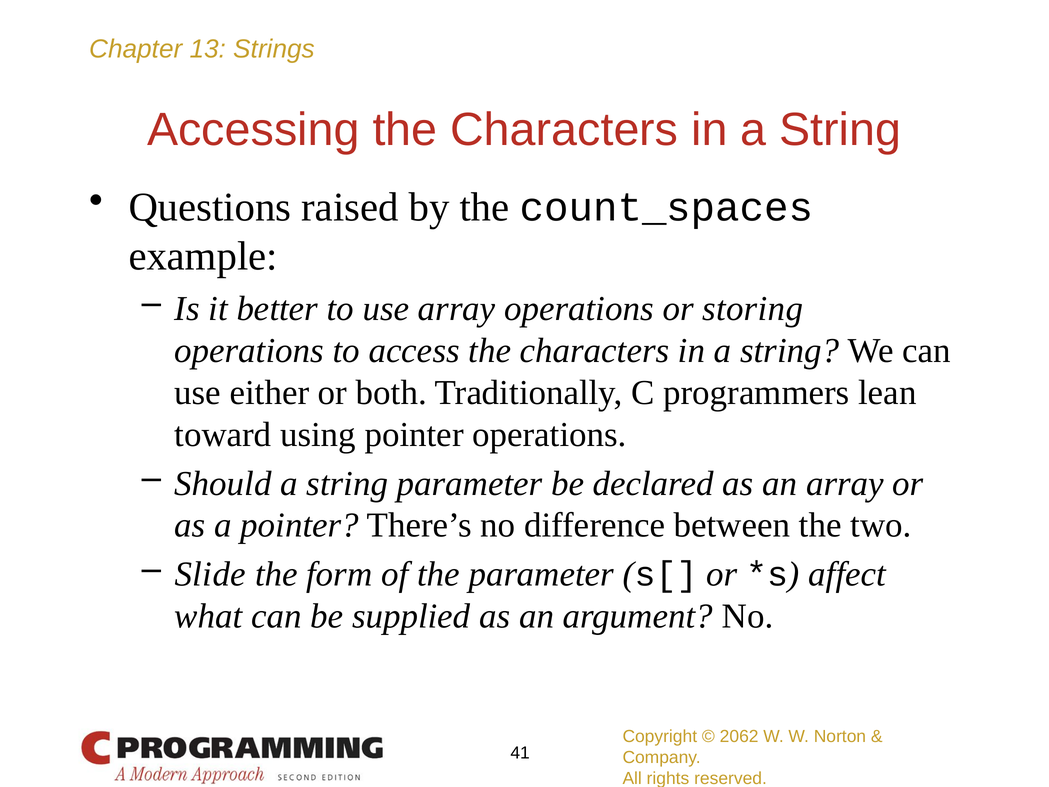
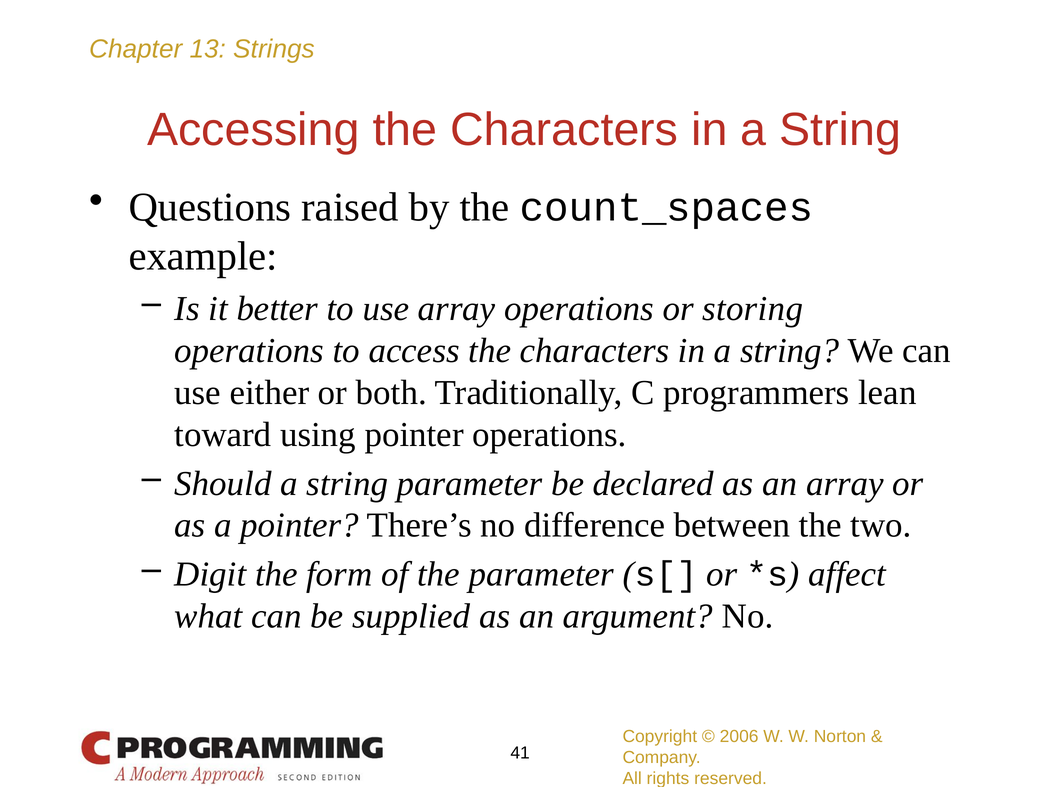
Slide: Slide -> Digit
2062: 2062 -> 2006
